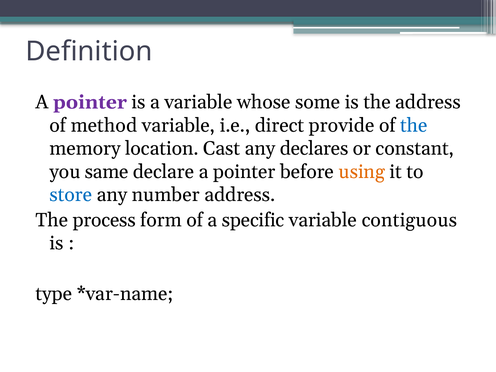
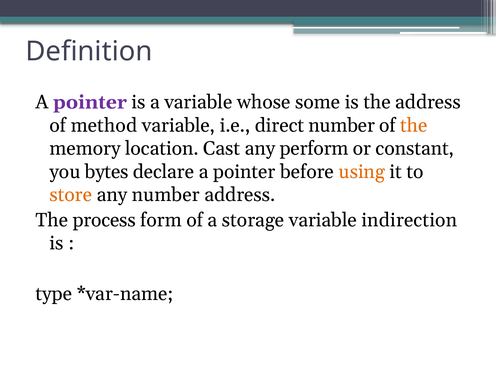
direct provide: provide -> number
the at (414, 125) colour: blue -> orange
declares: declares -> perform
same: same -> bytes
store colour: blue -> orange
specific: specific -> storage
contiguous: contiguous -> indirection
